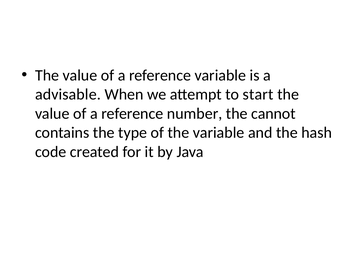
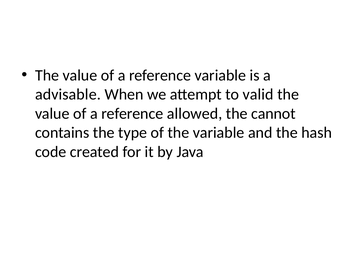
start: start -> valid
number: number -> allowed
